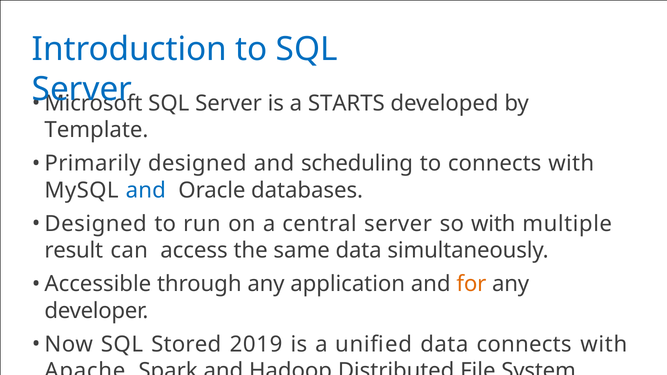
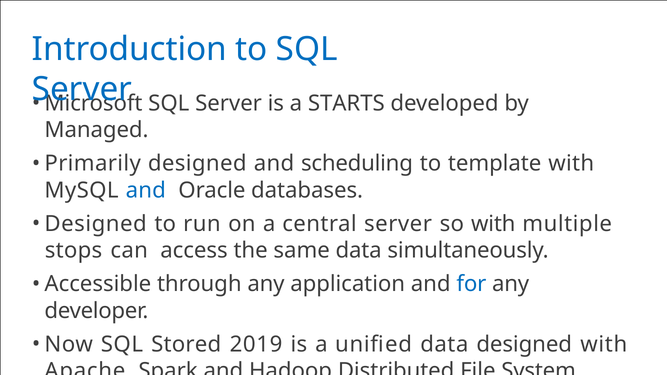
Template: Template -> Managed
to connects: connects -> template
result: result -> stops
for colour: orange -> blue
data connects: connects -> designed
